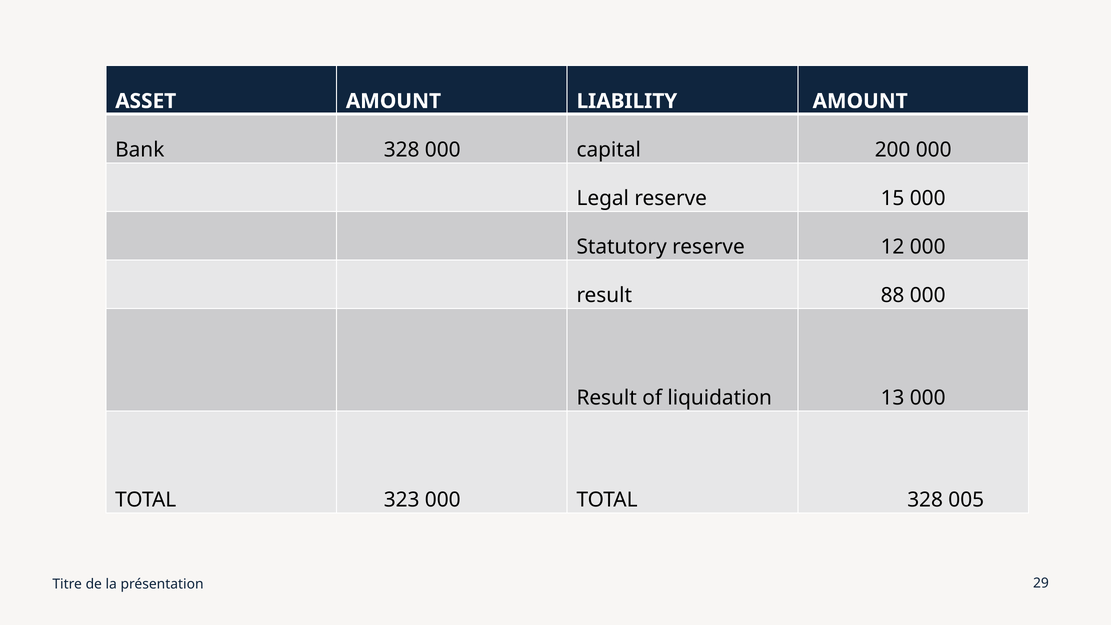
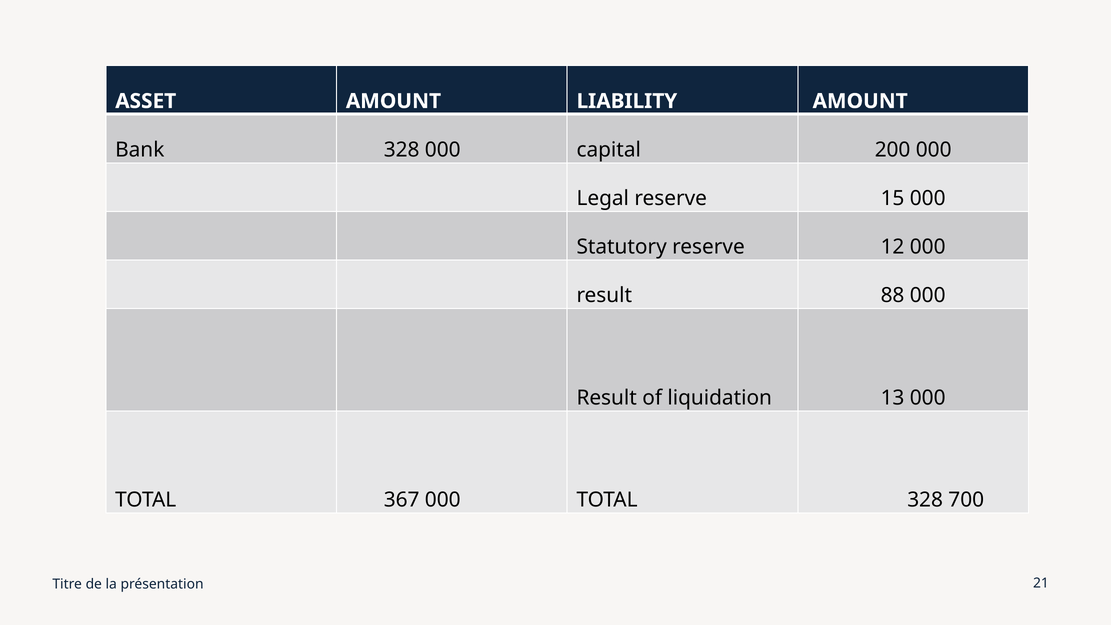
323: 323 -> 367
005: 005 -> 700
29: 29 -> 21
